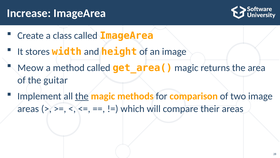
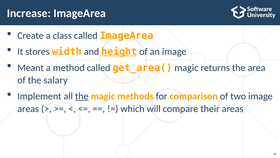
height underline: none -> present
Meow: Meow -> Meant
guitar: guitar -> salary
